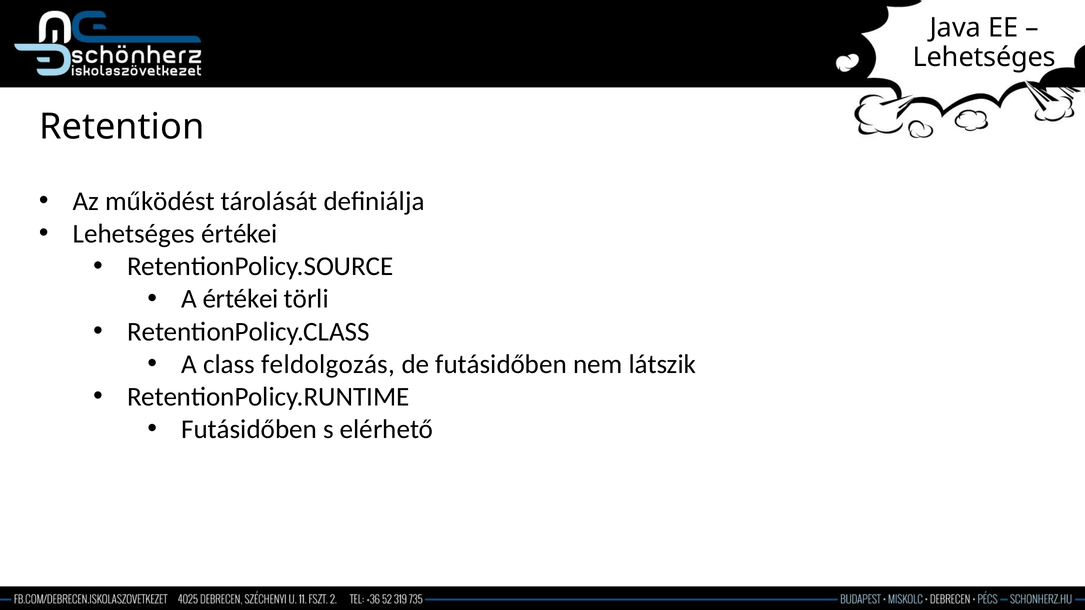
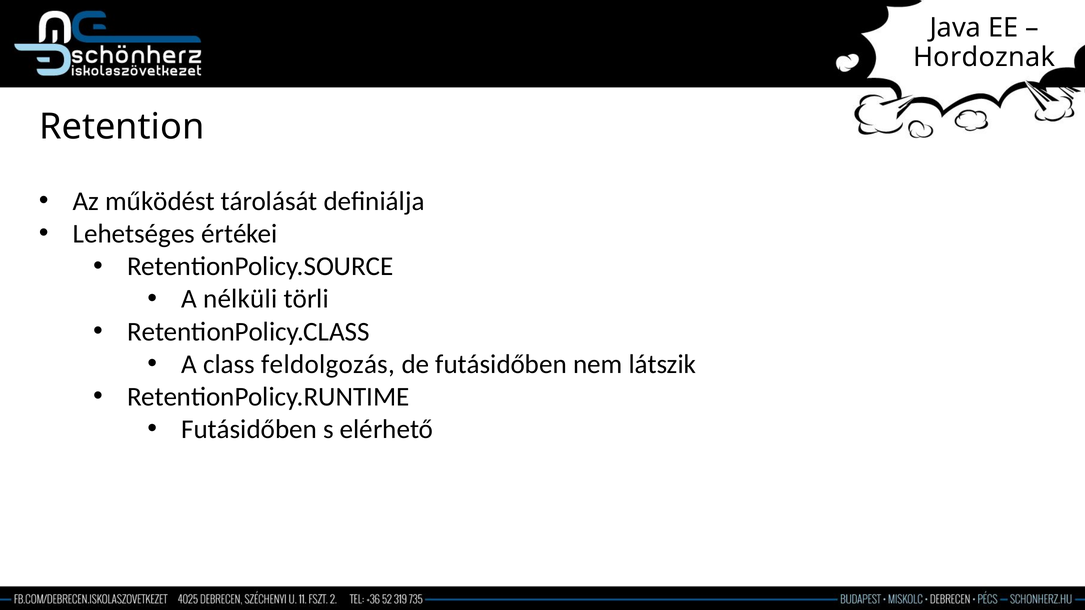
Lehetséges at (984, 57): Lehetséges -> Hordoznak
A értékei: értékei -> nélküli
